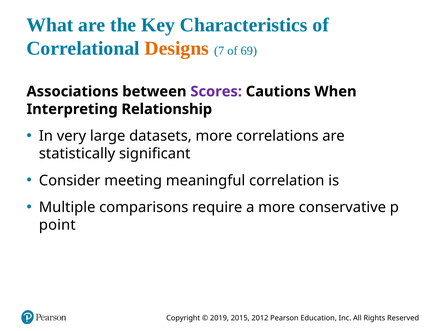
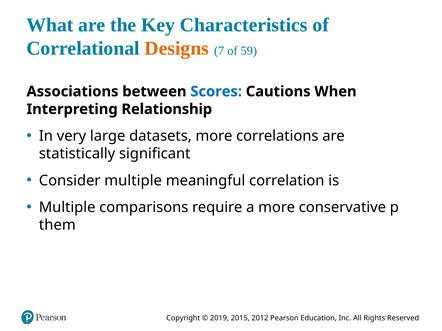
69: 69 -> 59
Scores colour: purple -> blue
Consider meeting: meeting -> multiple
point: point -> them
